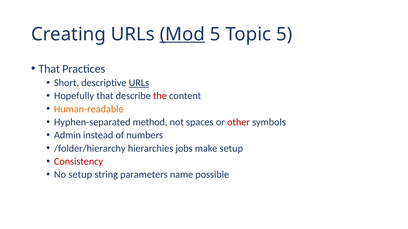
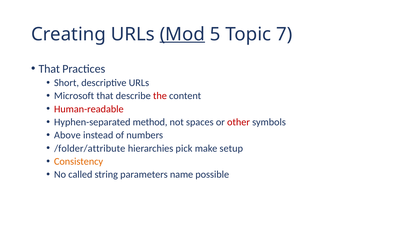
Topic 5: 5 -> 7
URLs at (139, 83) underline: present -> none
Hopefully: Hopefully -> Microsoft
Human-readable colour: orange -> red
Admin: Admin -> Above
/folder/hierarchy: /folder/hierarchy -> /folder/attribute
jobs: jobs -> pick
Consistency colour: red -> orange
No setup: setup -> called
